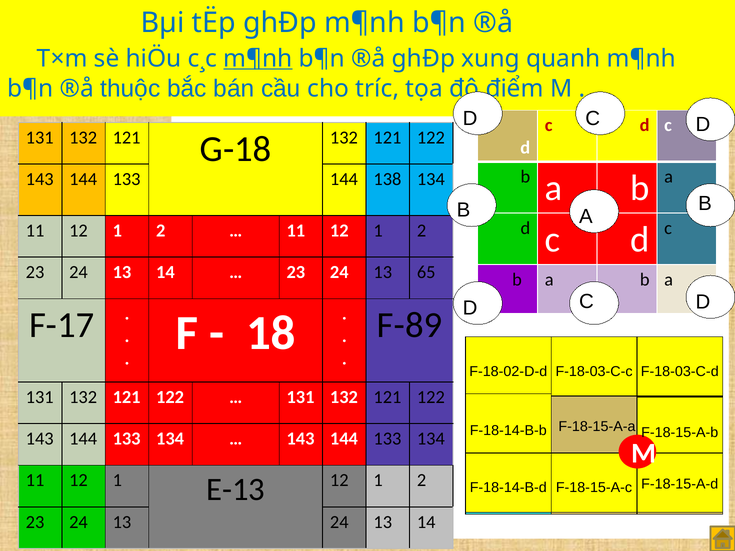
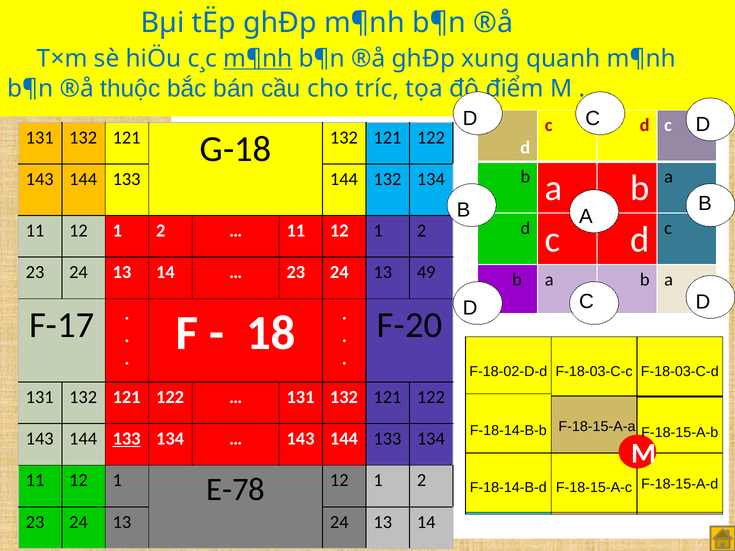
144 138: 138 -> 132
65: 65 -> 49
F-89: F-89 -> F-20
133 at (127, 439) underline: none -> present
E-13: E-13 -> E-78
